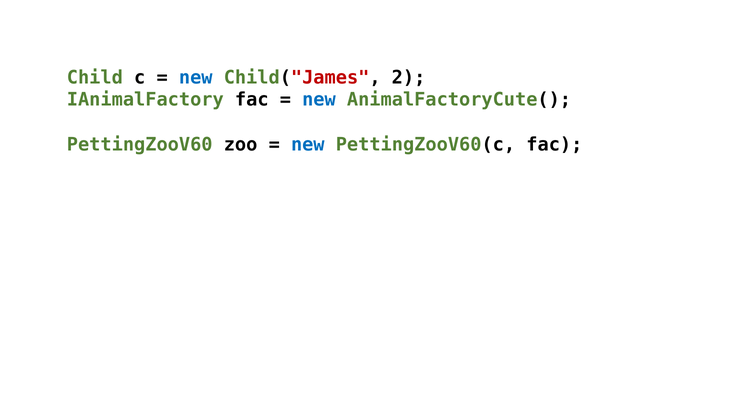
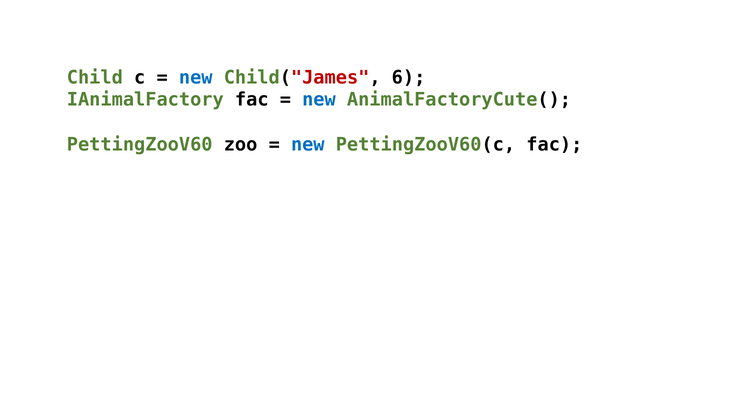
2: 2 -> 6
